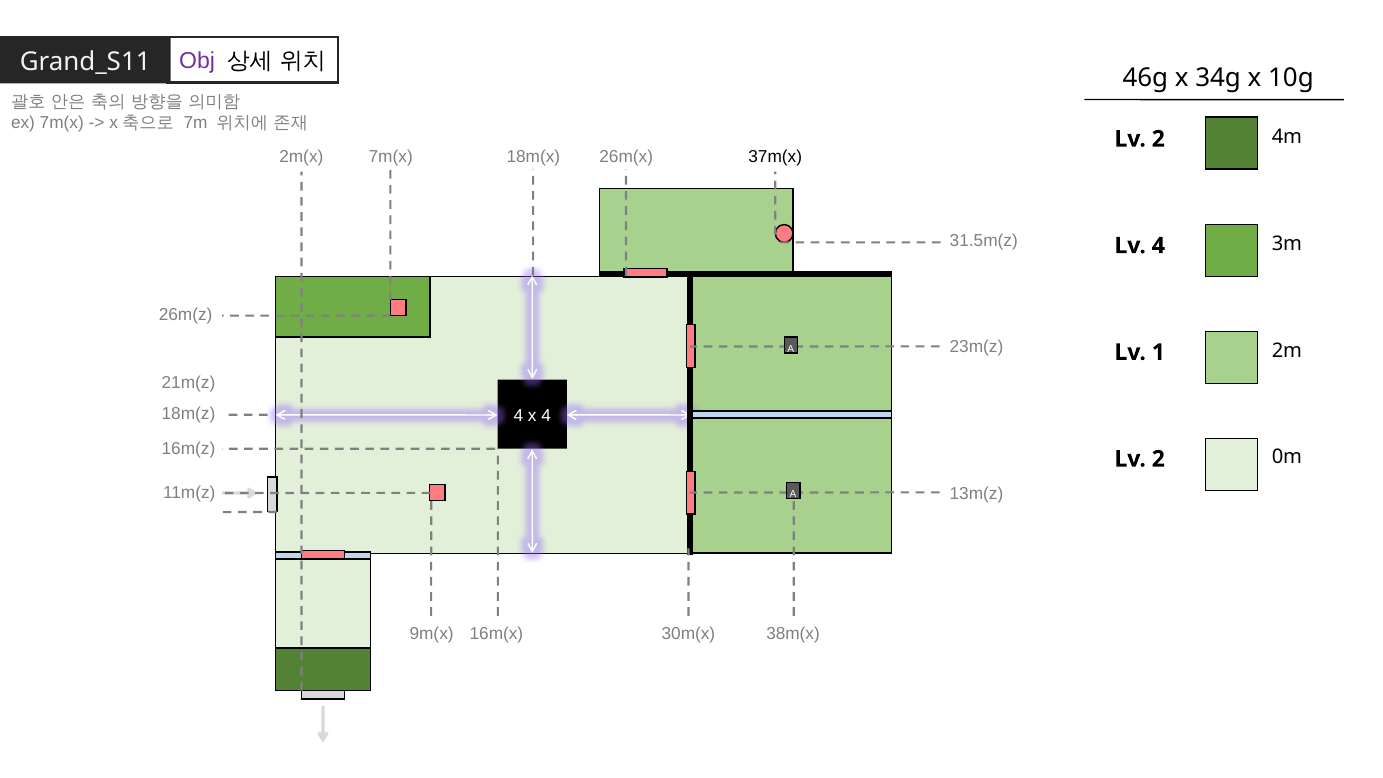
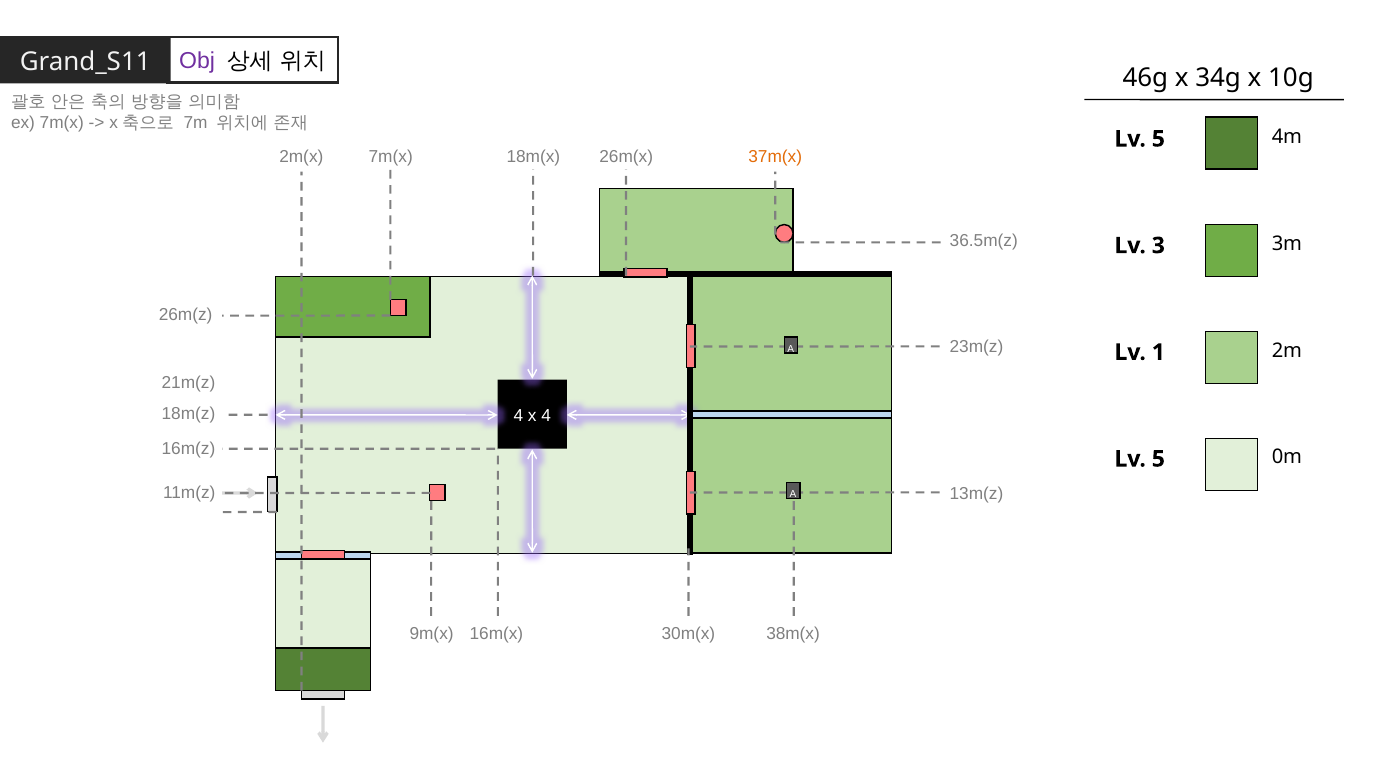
2 at (1158, 139): 2 -> 5
37m(x colour: black -> orange
31.5m(z: 31.5m(z -> 36.5m(z
Lv 4: 4 -> 3
2 at (1158, 459): 2 -> 5
